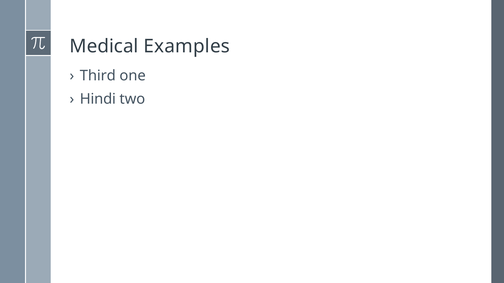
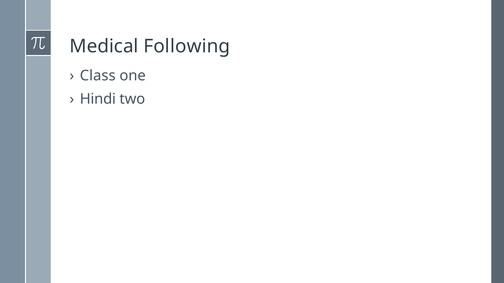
Examples: Examples -> Following
Third: Third -> Class
